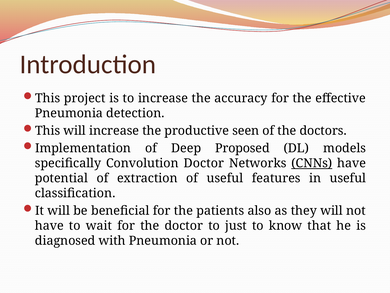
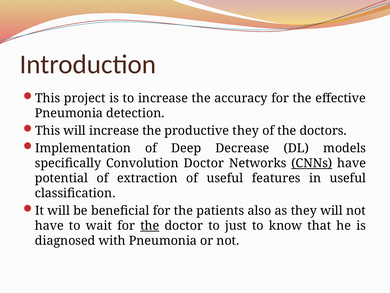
productive seen: seen -> they
Proposed: Proposed -> Decrease
the at (150, 225) underline: none -> present
